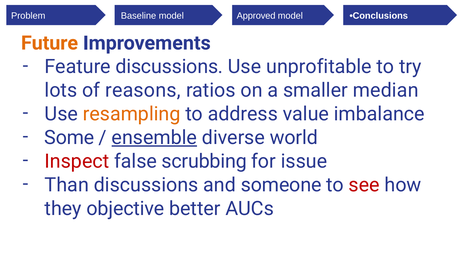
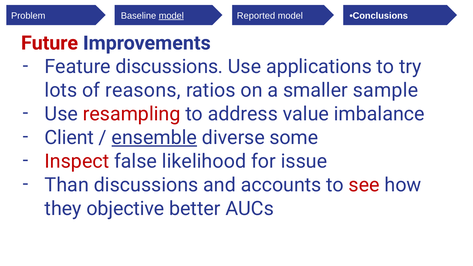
model at (171, 16) underline: none -> present
Approved: Approved -> Reported
Future colour: orange -> red
unprofitable: unprofitable -> applications
median: median -> sample
resampling colour: orange -> red
Some: Some -> Client
world: world -> some
scrubbing: scrubbing -> likelihood
someone: someone -> accounts
